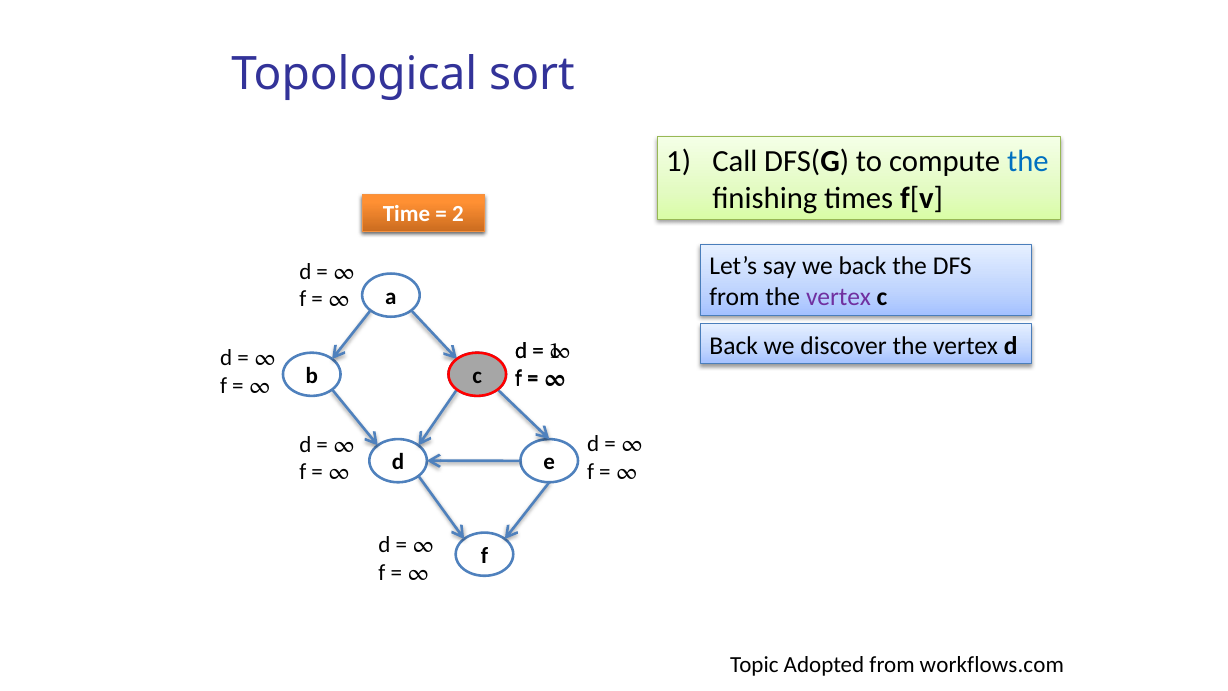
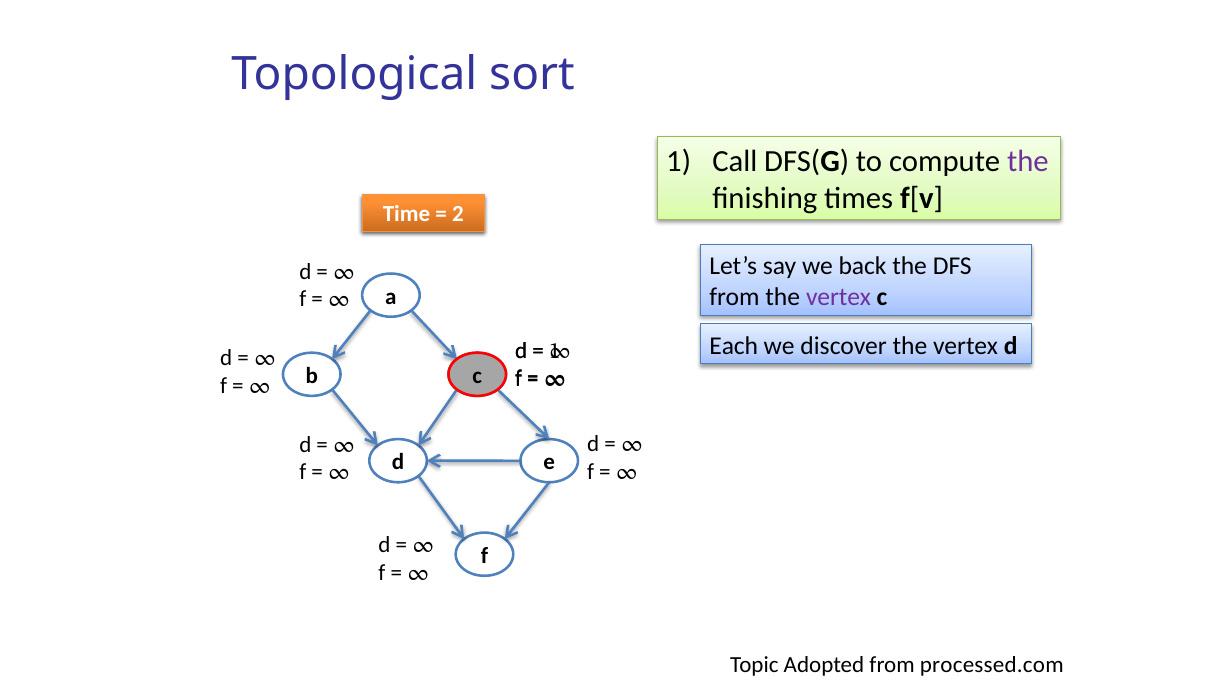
the at (1028, 162) colour: blue -> purple
Back at (734, 345): Back -> Each
workflows.com: workflows.com -> processed.com
